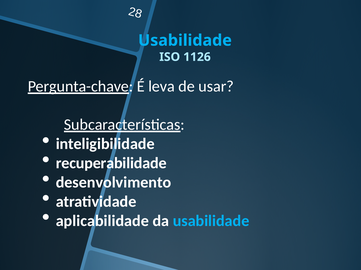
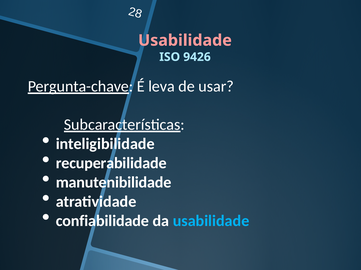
Usabilidade at (185, 41) colour: light blue -> pink
1126: 1126 -> 9426
desenvolvimento: desenvolvimento -> manutenibilidade
aplicabilidade: aplicabilidade -> confiabilidade
